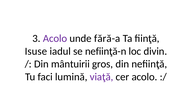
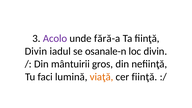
Isuse at (36, 51): Isuse -> Divin
nefiinţă-n: nefiinţă-n -> osanale-n
viaţă colour: purple -> orange
cer acolo: acolo -> fiinţă
